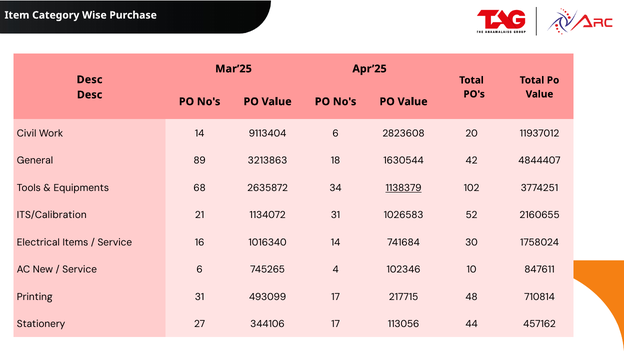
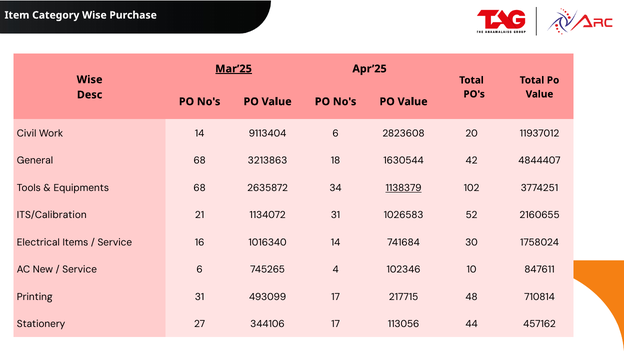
Mar’25 underline: none -> present
Desc at (90, 80): Desc -> Wise
General 89: 89 -> 68
